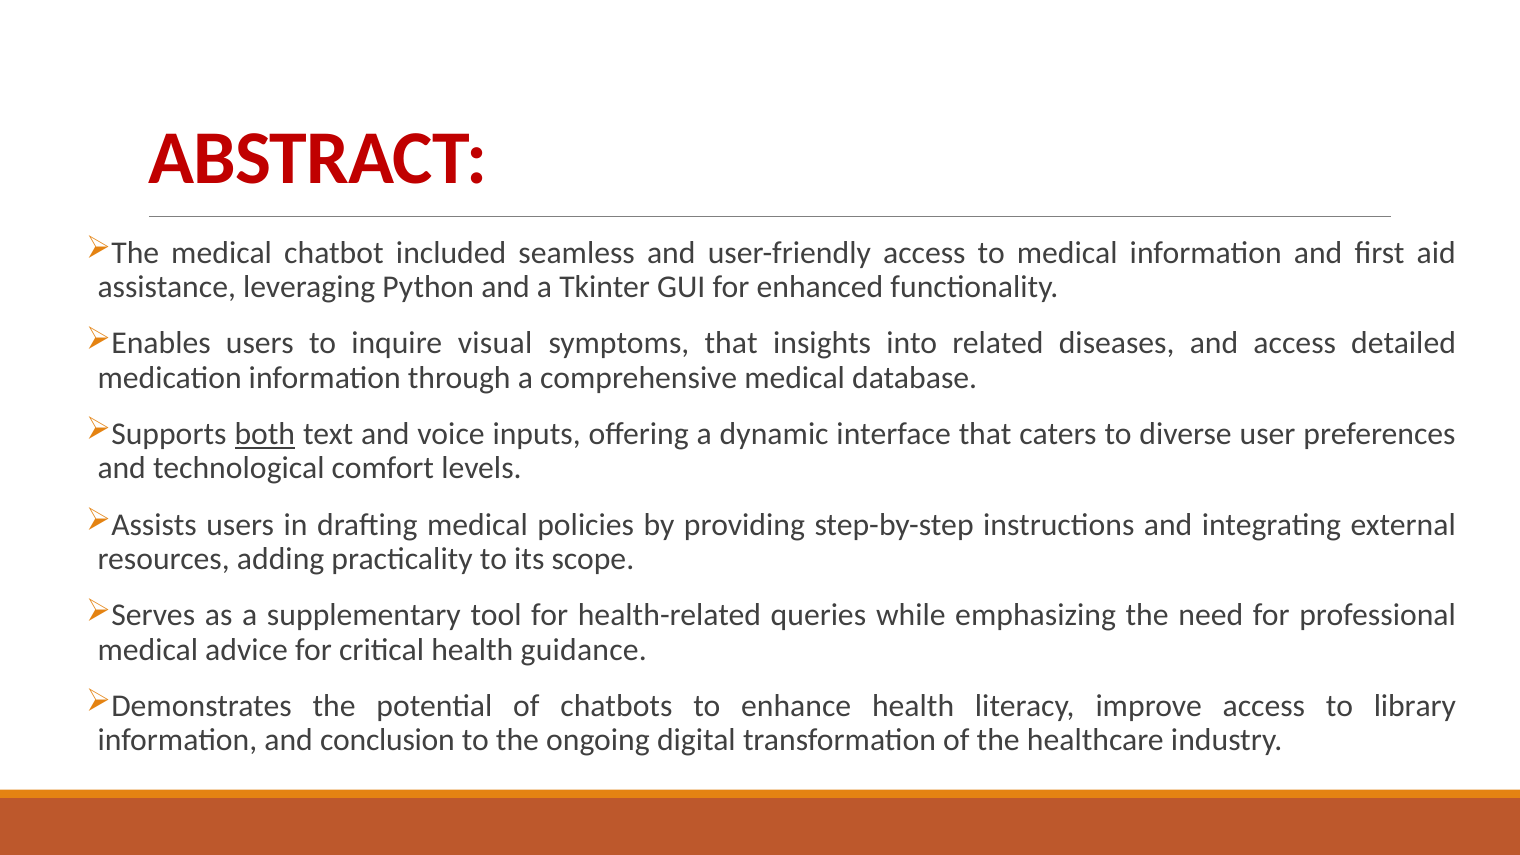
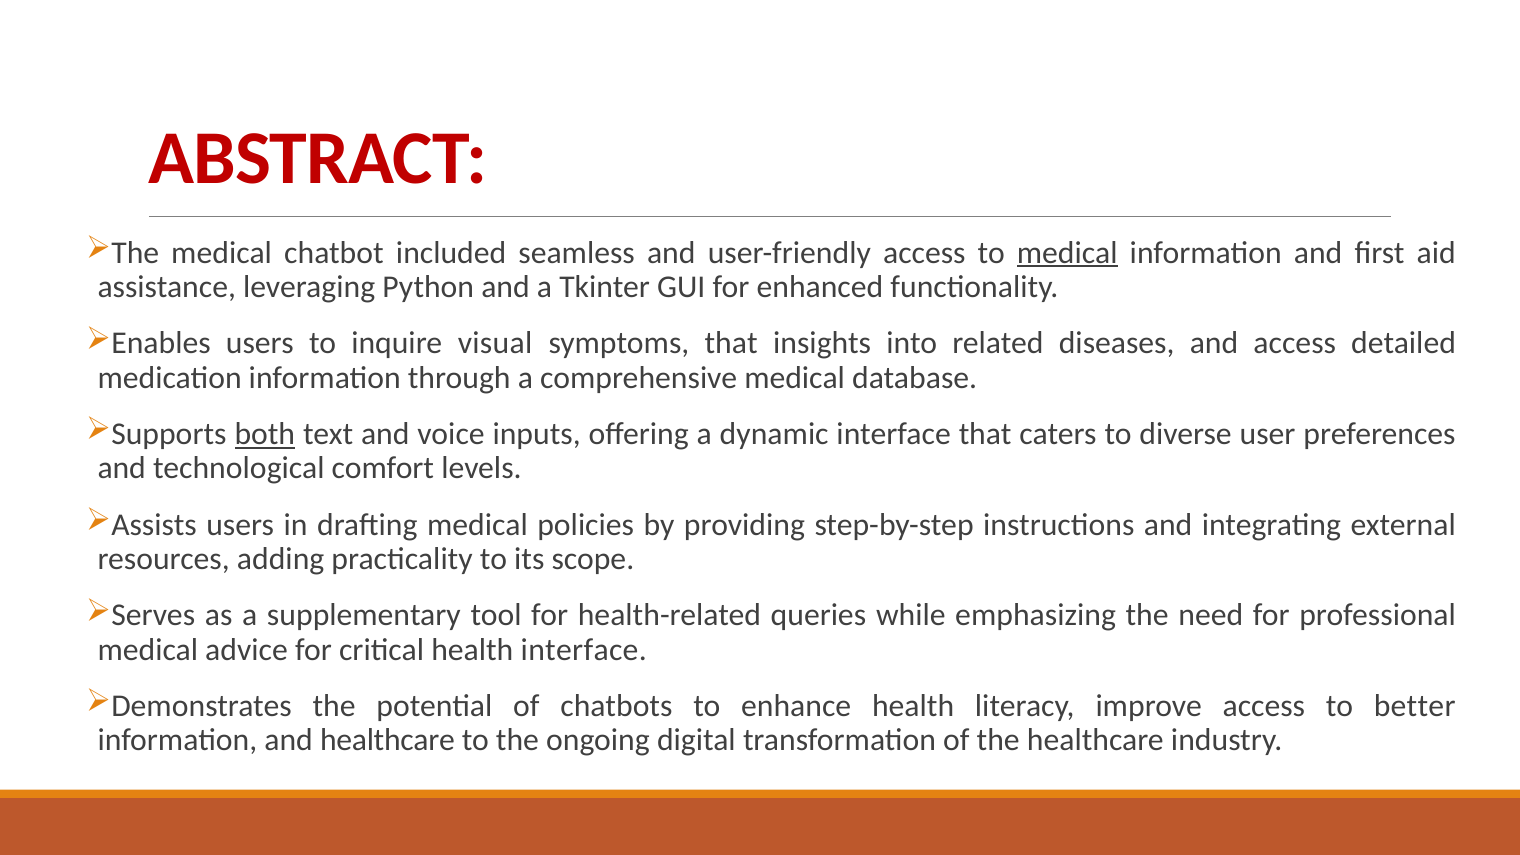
medical at (1067, 253) underline: none -> present
health guidance: guidance -> interface
library: library -> better
and conclusion: conclusion -> healthcare
